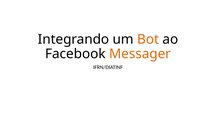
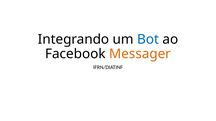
Bot colour: orange -> blue
